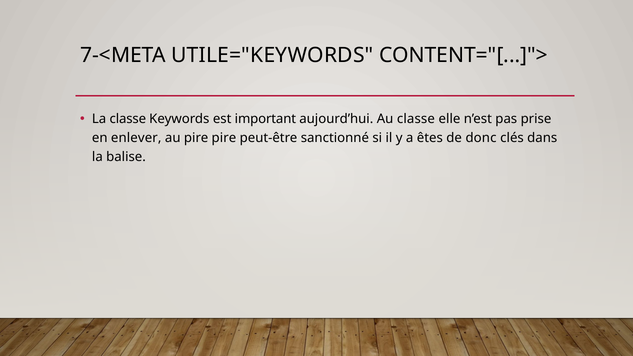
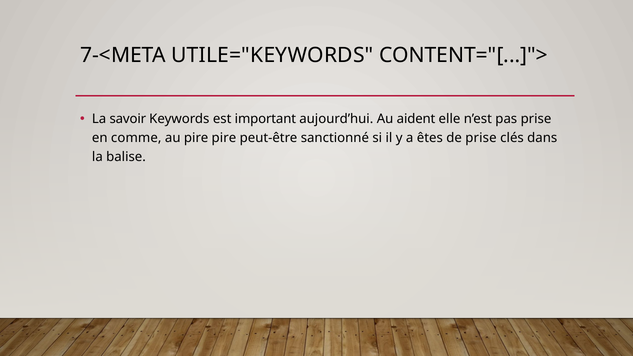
La classe: classe -> savoir
Au classe: classe -> aident
enlever: enlever -> comme
de donc: donc -> prise
